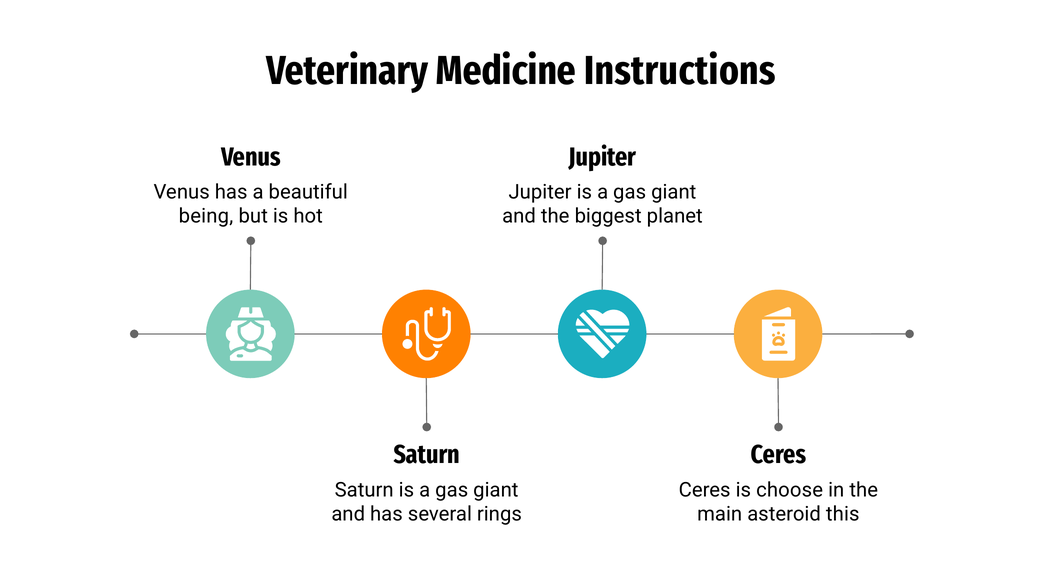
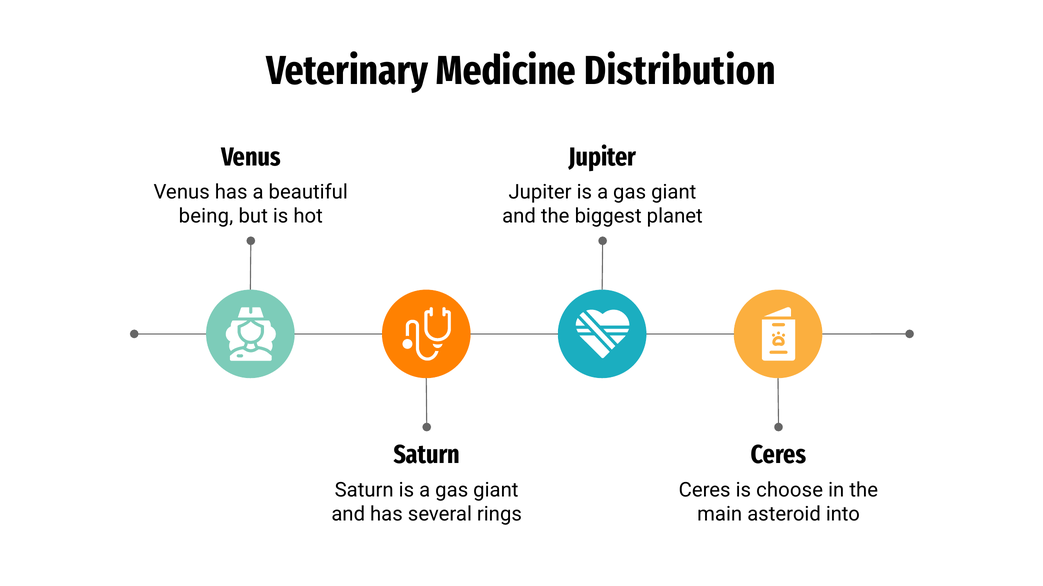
Instructions: Instructions -> Distribution
this: this -> into
